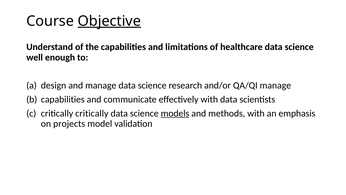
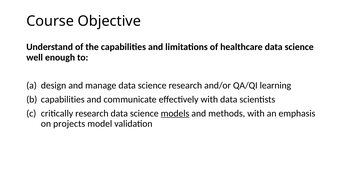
Objective underline: present -> none
QA/QI manage: manage -> learning
critically critically: critically -> research
